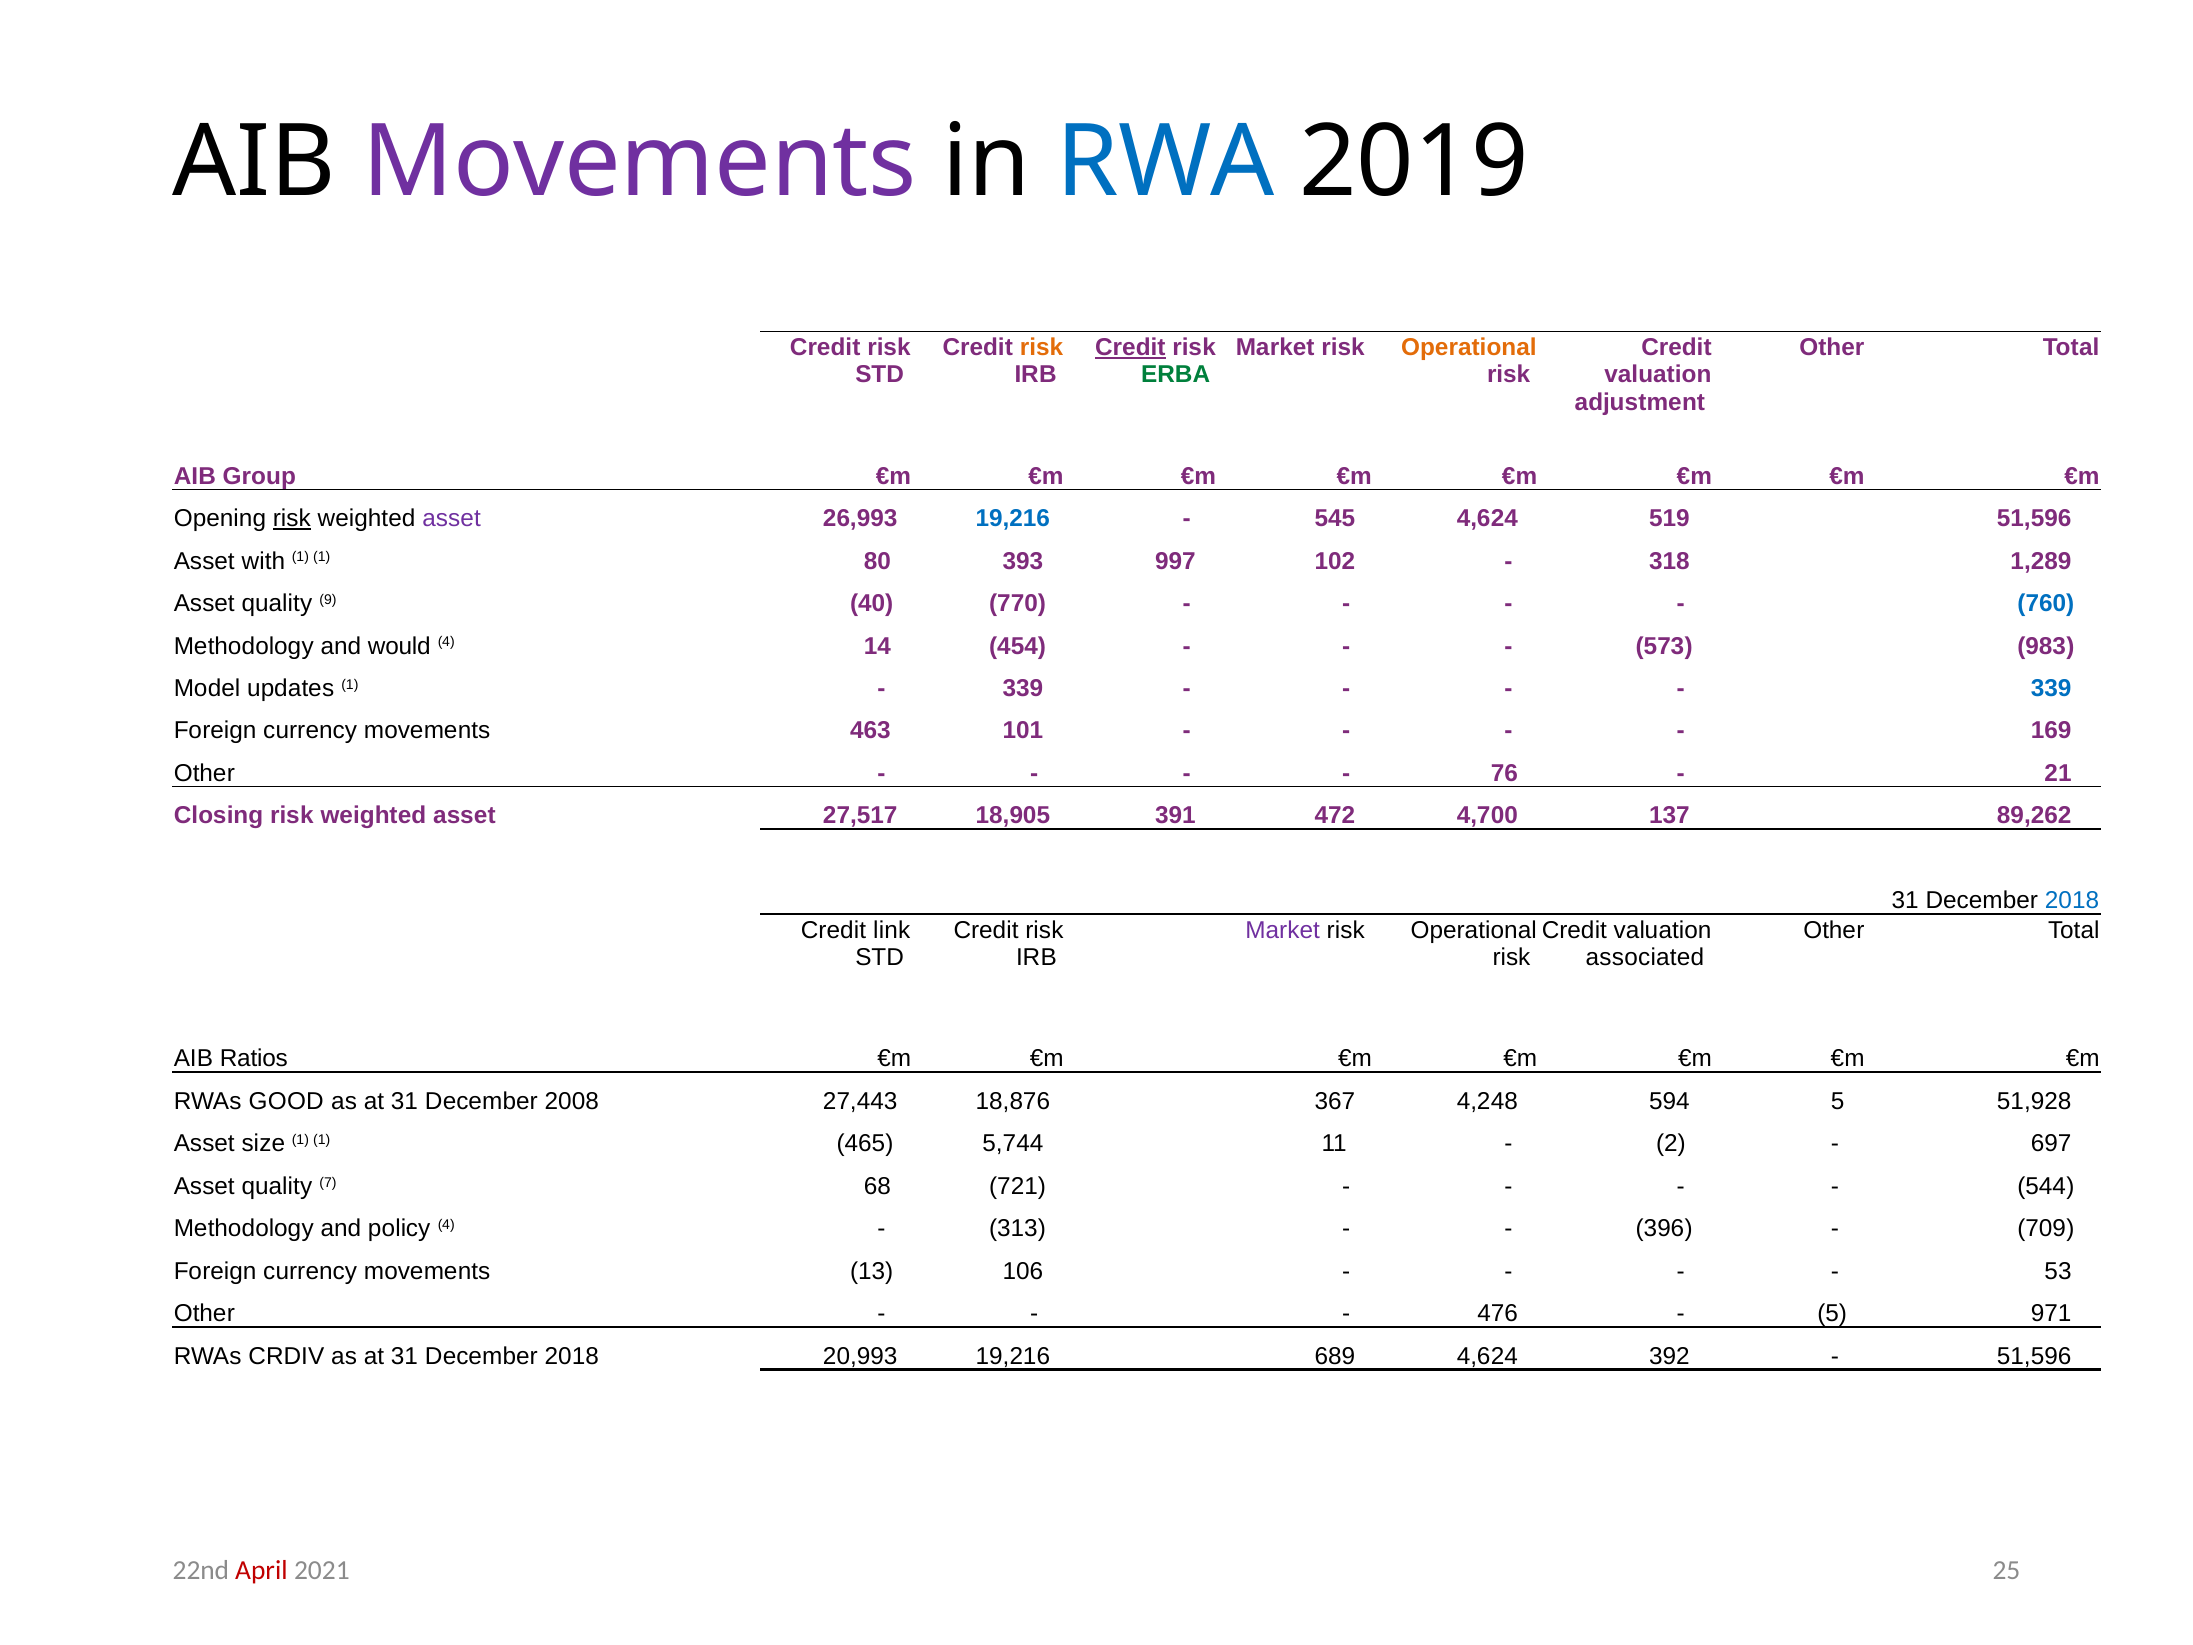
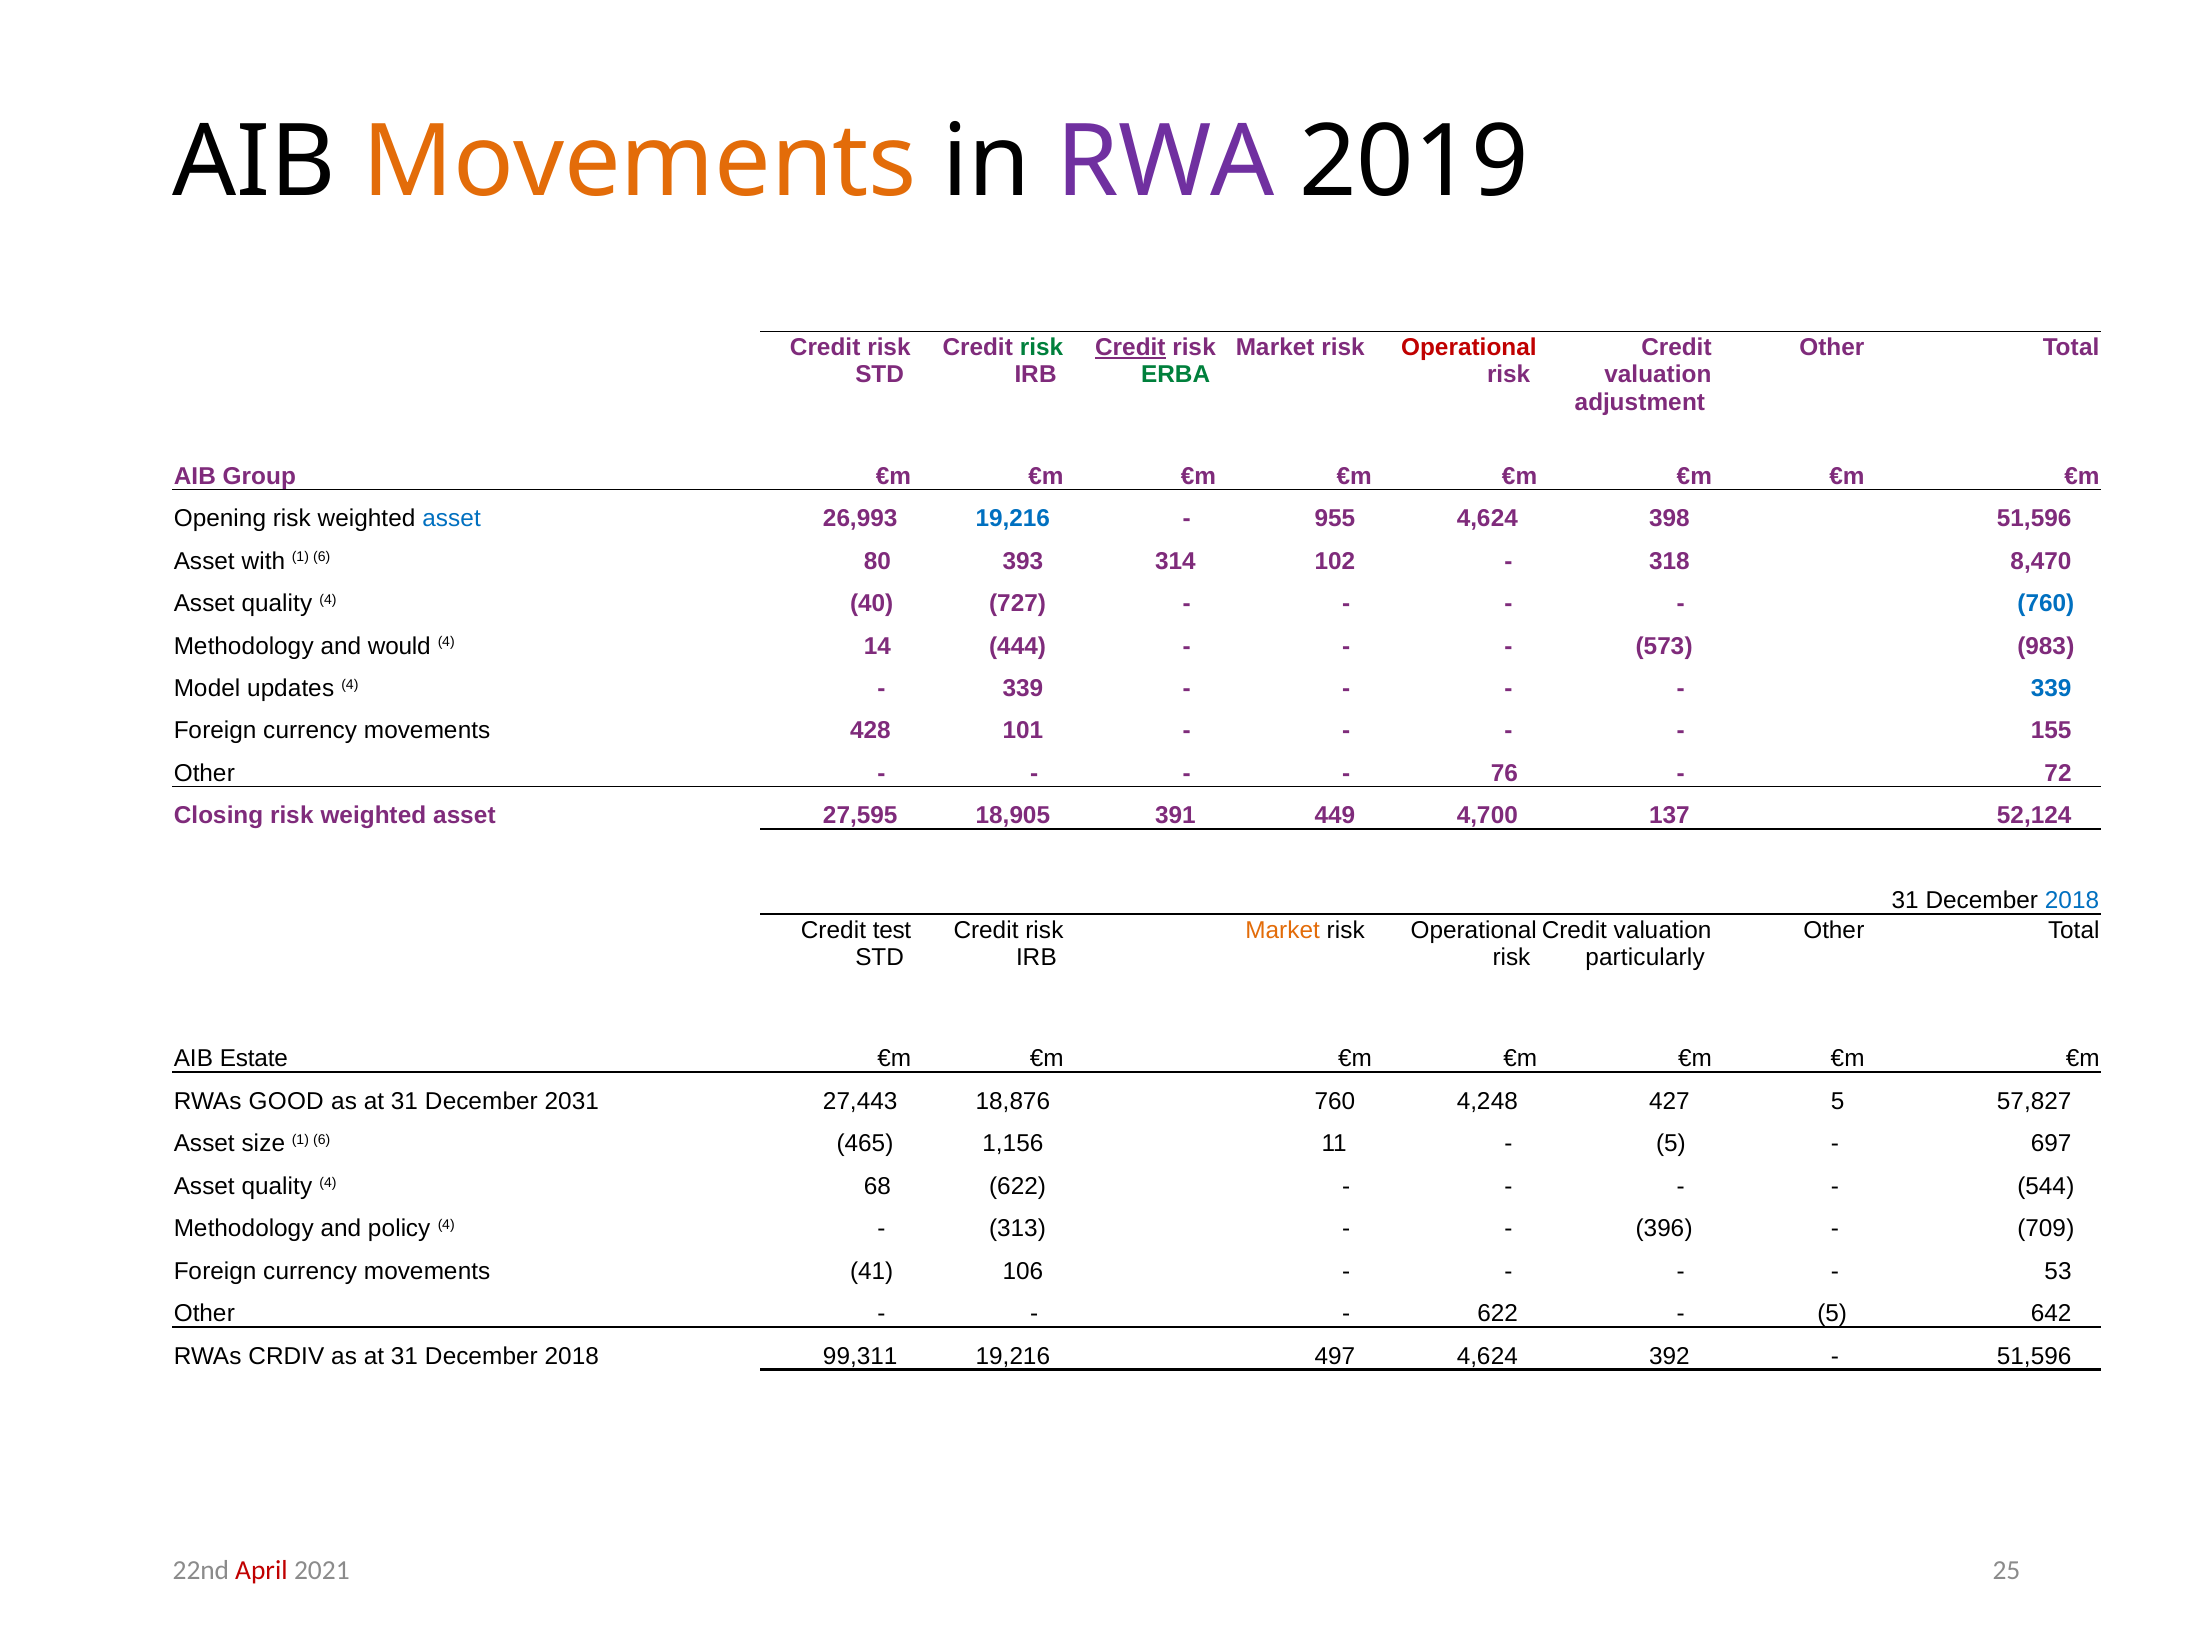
Movements at (640, 162) colour: purple -> orange
RWA colour: blue -> purple
risk at (1042, 347) colour: orange -> green
Operational at (1469, 347) colour: orange -> red
risk at (292, 518) underline: present -> none
asset at (452, 518) colour: purple -> blue
545: 545 -> 955
519: 519 -> 398
1 at (322, 557): 1 -> 6
997: 997 -> 314
1,289: 1,289 -> 8,470
9 at (328, 599): 9 -> 4
770: 770 -> 727
454: 454 -> 444
updates 1: 1 -> 4
463: 463 -> 428
169: 169 -> 155
21: 21 -> 72
27,517: 27,517 -> 27,595
472: 472 -> 449
89,262: 89,262 -> 52,124
link: link -> test
Market at (1283, 930) colour: purple -> orange
associated: associated -> particularly
Ratios: Ratios -> Estate
2008: 2008 -> 2031
18,876 367: 367 -> 760
594: 594 -> 427
51,928: 51,928 -> 57,827
size 1 1: 1 -> 6
5,744: 5,744 -> 1,156
2 at (1671, 1144): 2 -> 5
7 at (328, 1182): 7 -> 4
68 721: 721 -> 622
13: 13 -> 41
476 at (1498, 1314): 476 -> 622
971: 971 -> 642
20,993: 20,993 -> 99,311
689: 689 -> 497
